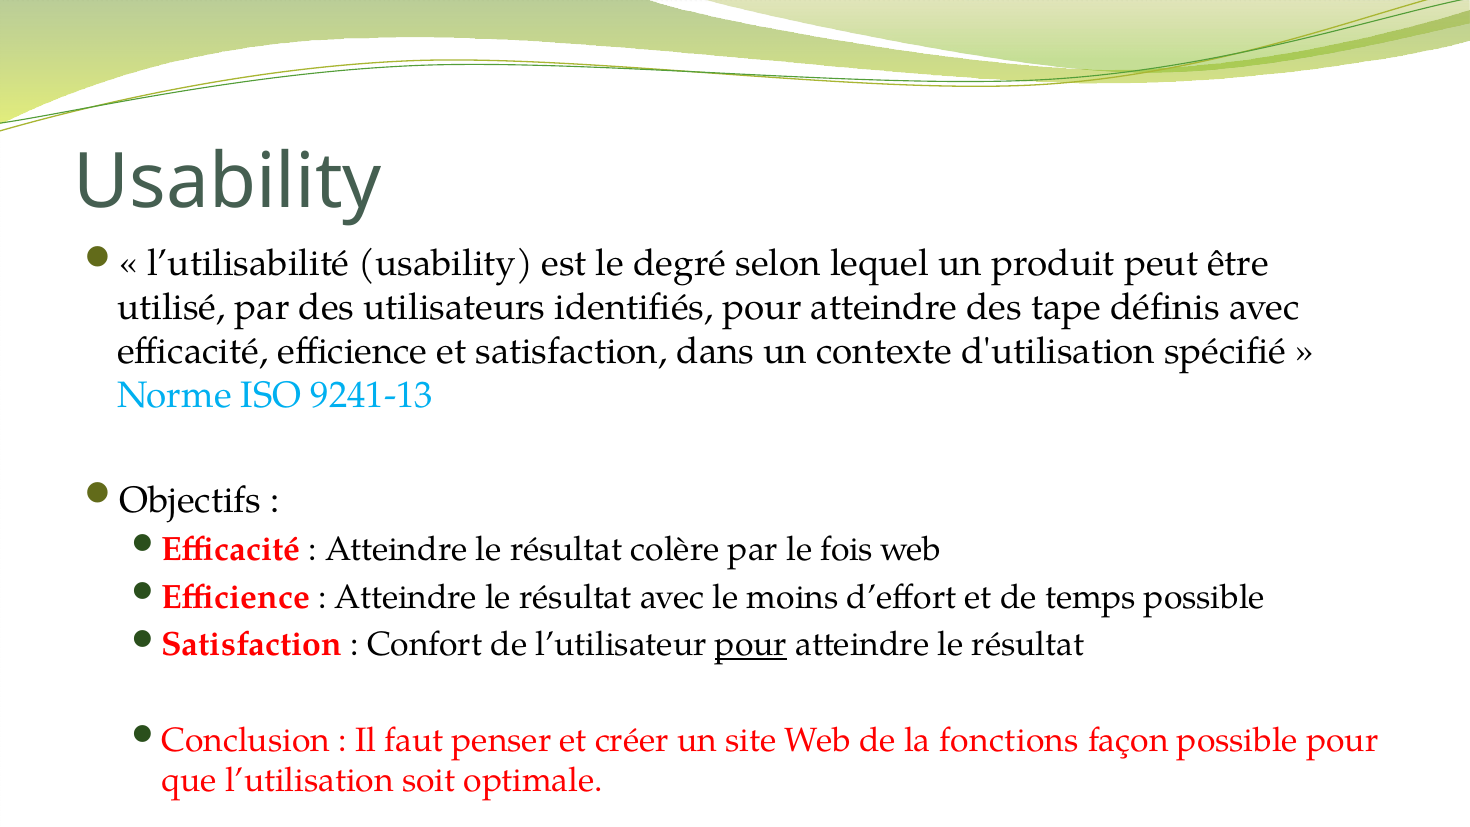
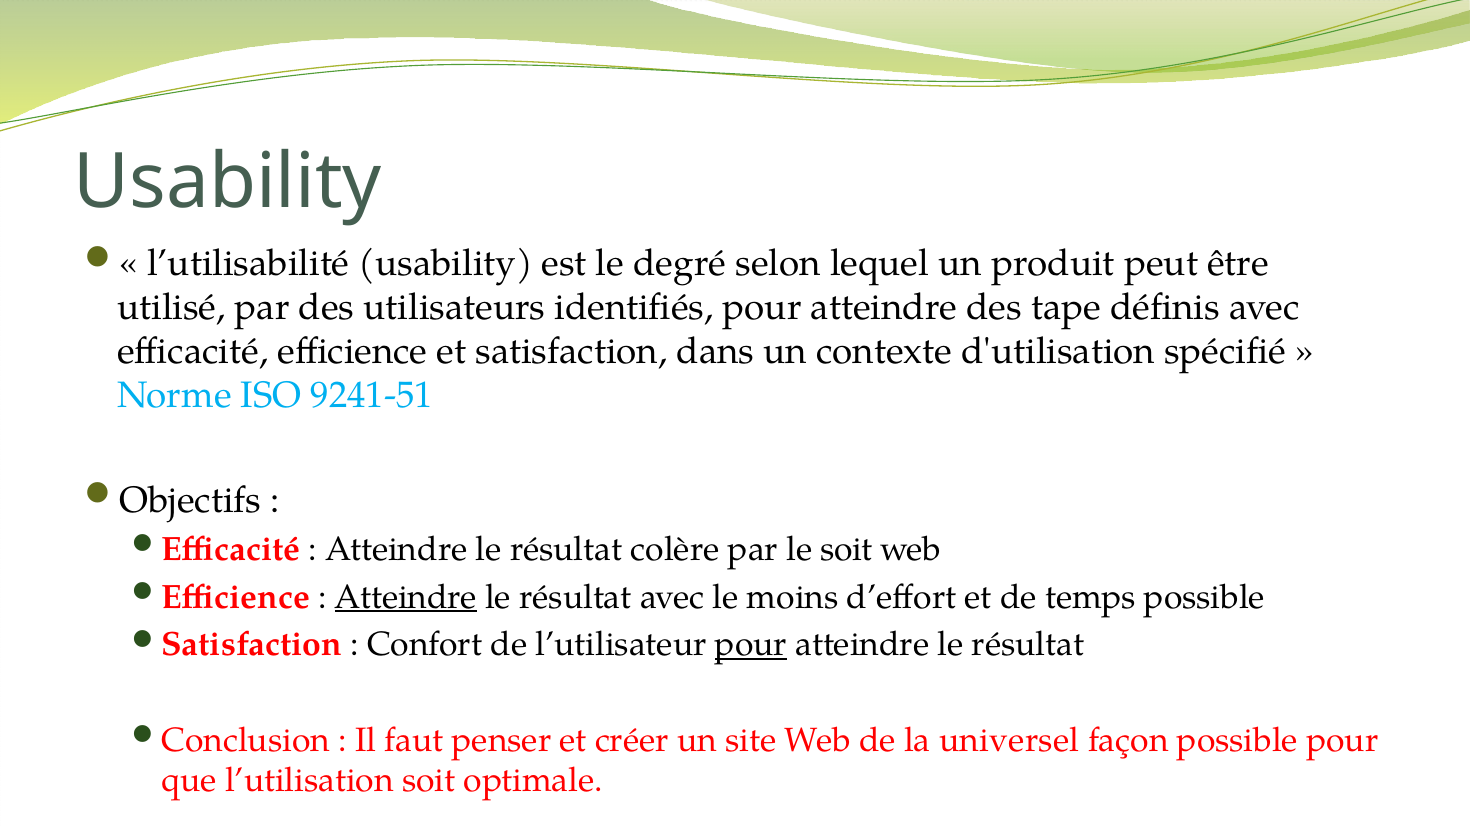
9241-13: 9241-13 -> 9241-51
le fois: fois -> soit
Atteindre at (406, 597) underline: none -> present
fonctions: fonctions -> universel
